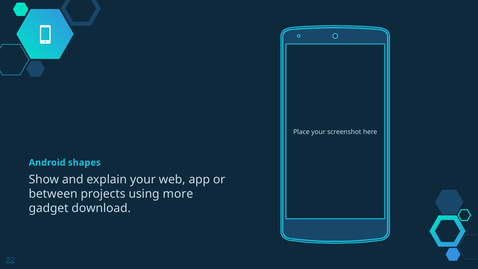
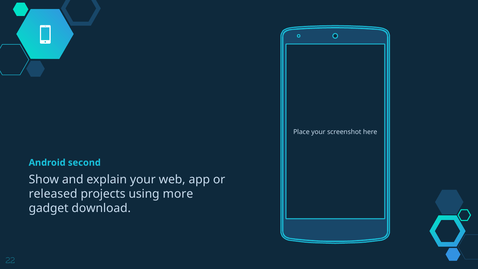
shapes: shapes -> second
between: between -> released
